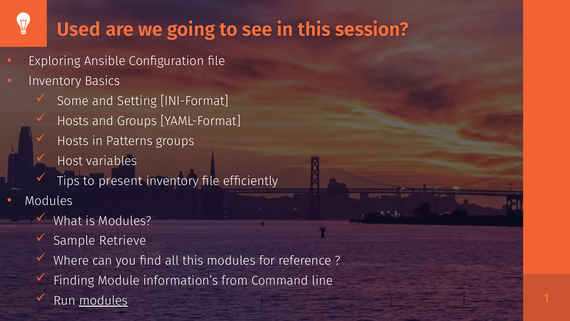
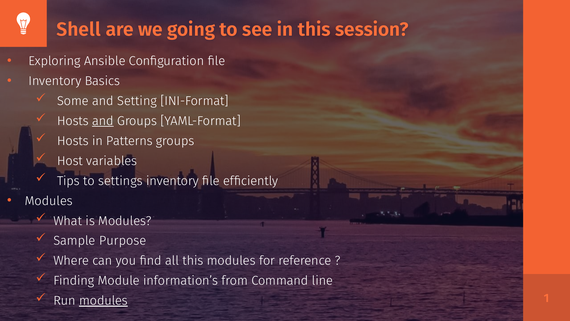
Used: Used -> Shell
and at (103, 121) underline: none -> present
present: present -> settings
Retrieve: Retrieve -> Purpose
